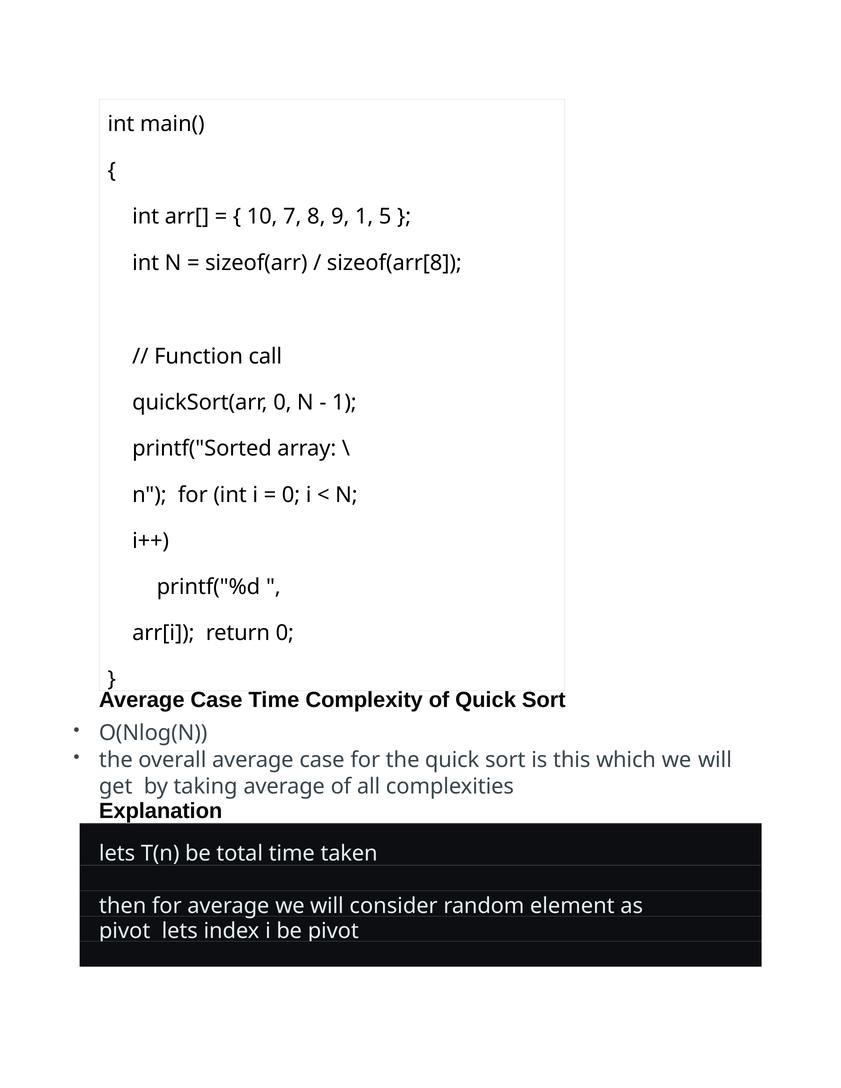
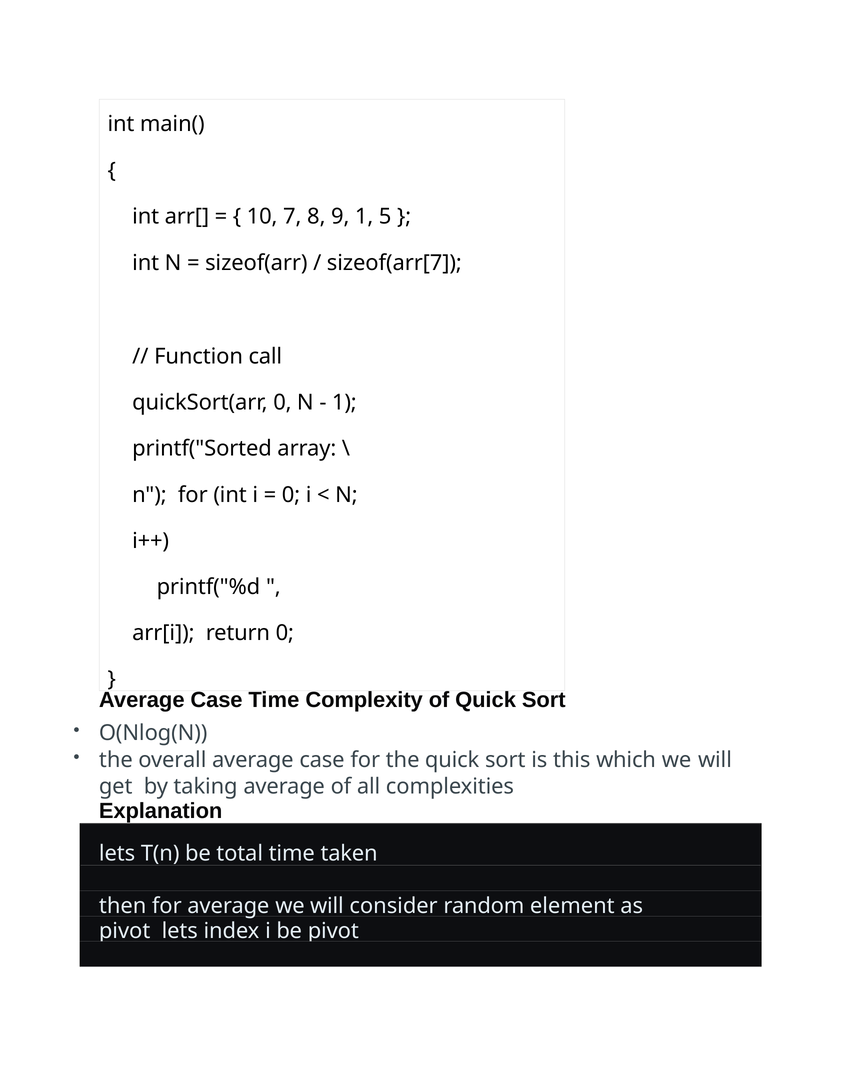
sizeof(arr[8: sizeof(arr[8 -> sizeof(arr[7
